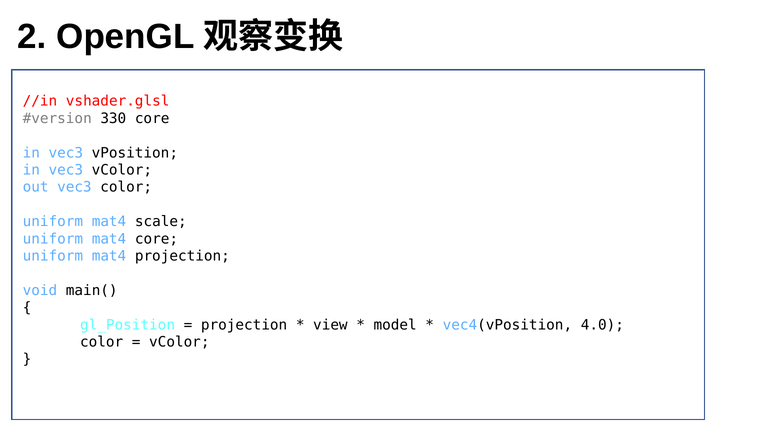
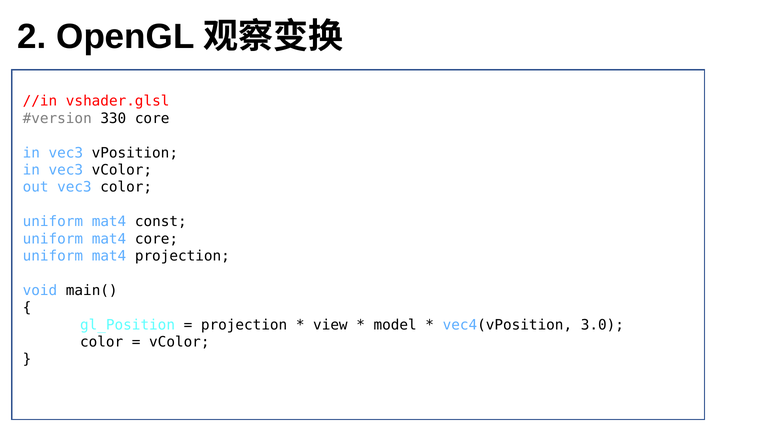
scale: scale -> const
4.0: 4.0 -> 3.0
